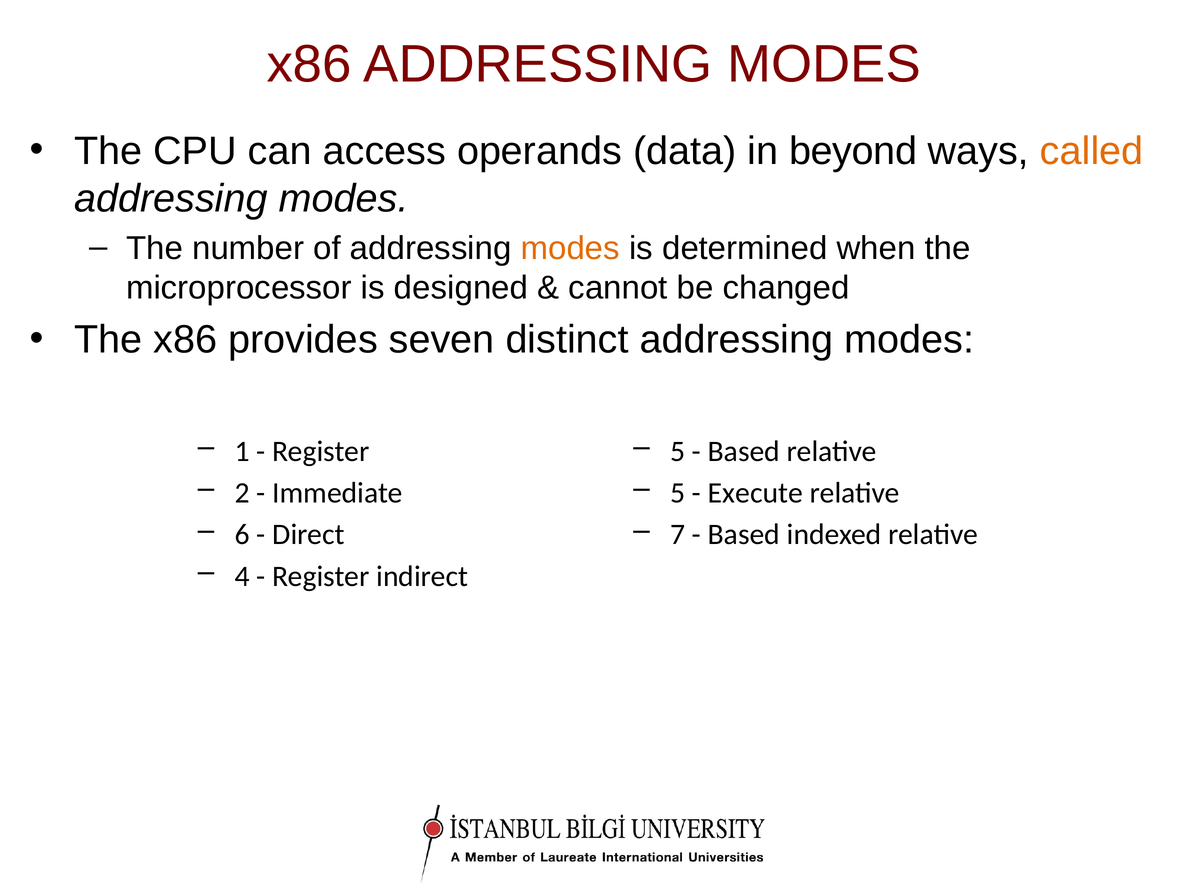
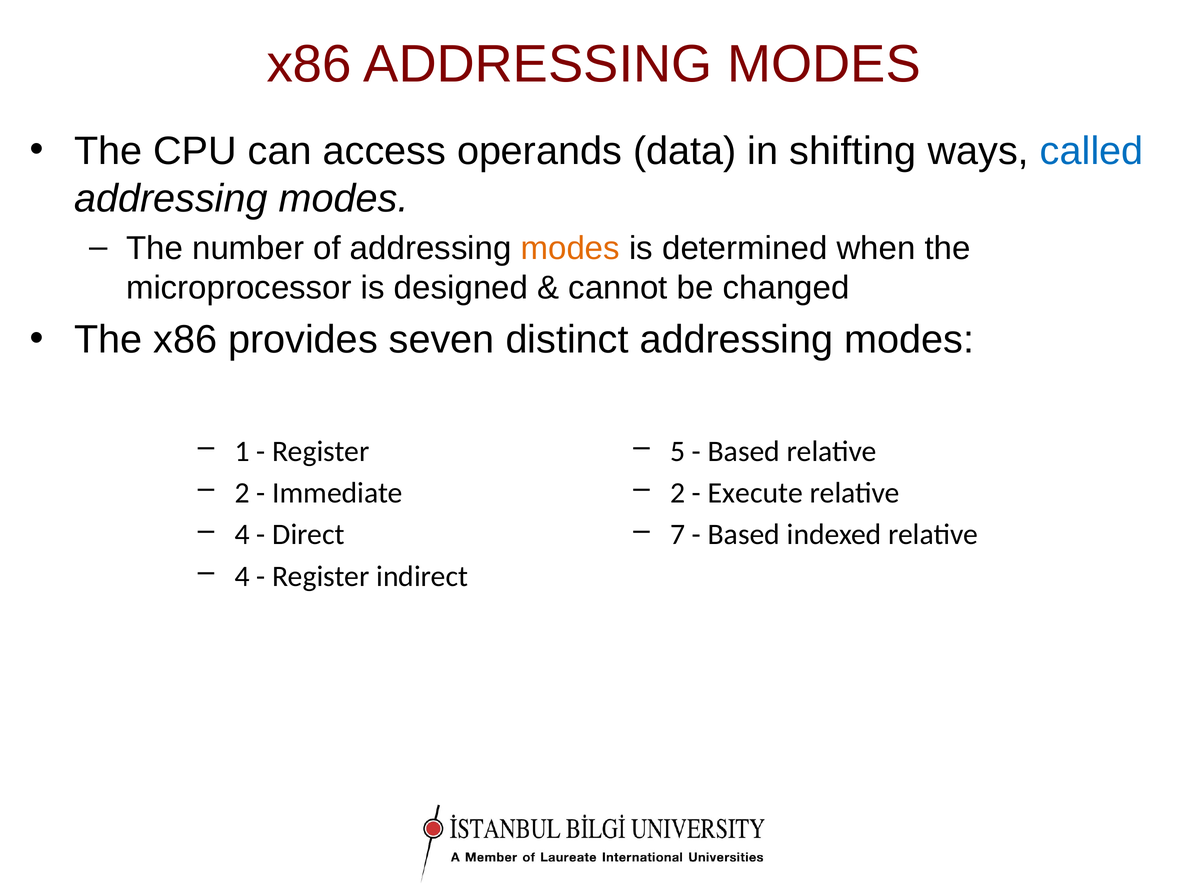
beyond: beyond -> shifting
called colour: orange -> blue
5 at (678, 493): 5 -> 2
6 at (242, 535): 6 -> 4
